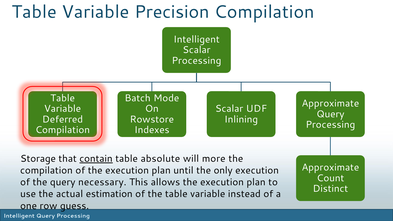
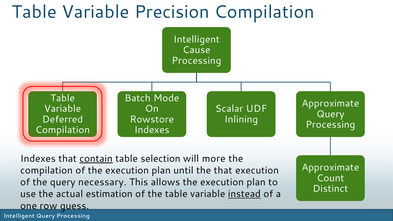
Scalar at (197, 50): Scalar -> Cause
Storage at (38, 159): Storage -> Indexes
absolute: absolute -> selection
the only: only -> that
instead underline: none -> present
